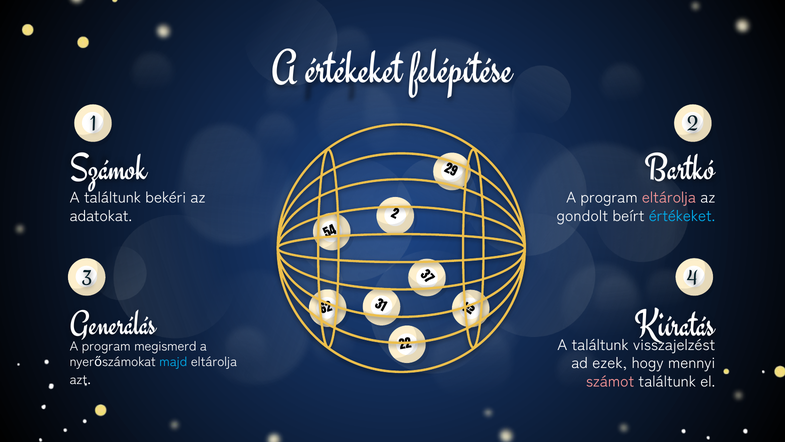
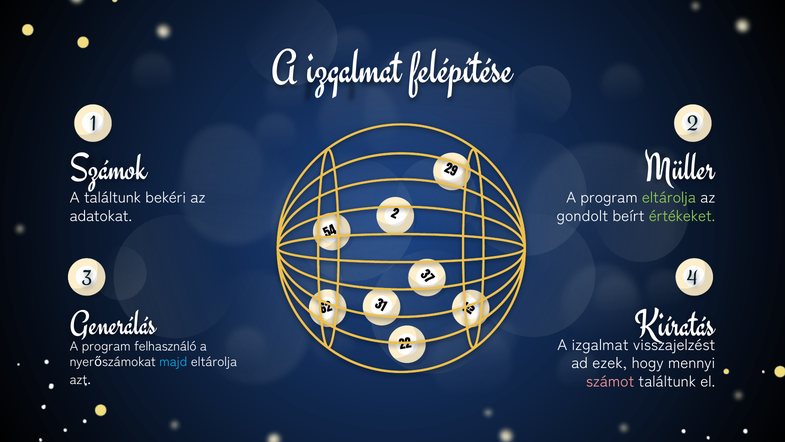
értékeket at (355, 66): értékeket -> izgalmat
Bartkó: Bartkó -> Müller
eltárolja at (669, 197) colour: pink -> light green
értékeket at (682, 216) colour: light blue -> light green
találtunk at (600, 345): találtunk -> izgalmat
megismerd: megismerd -> felhasználó
